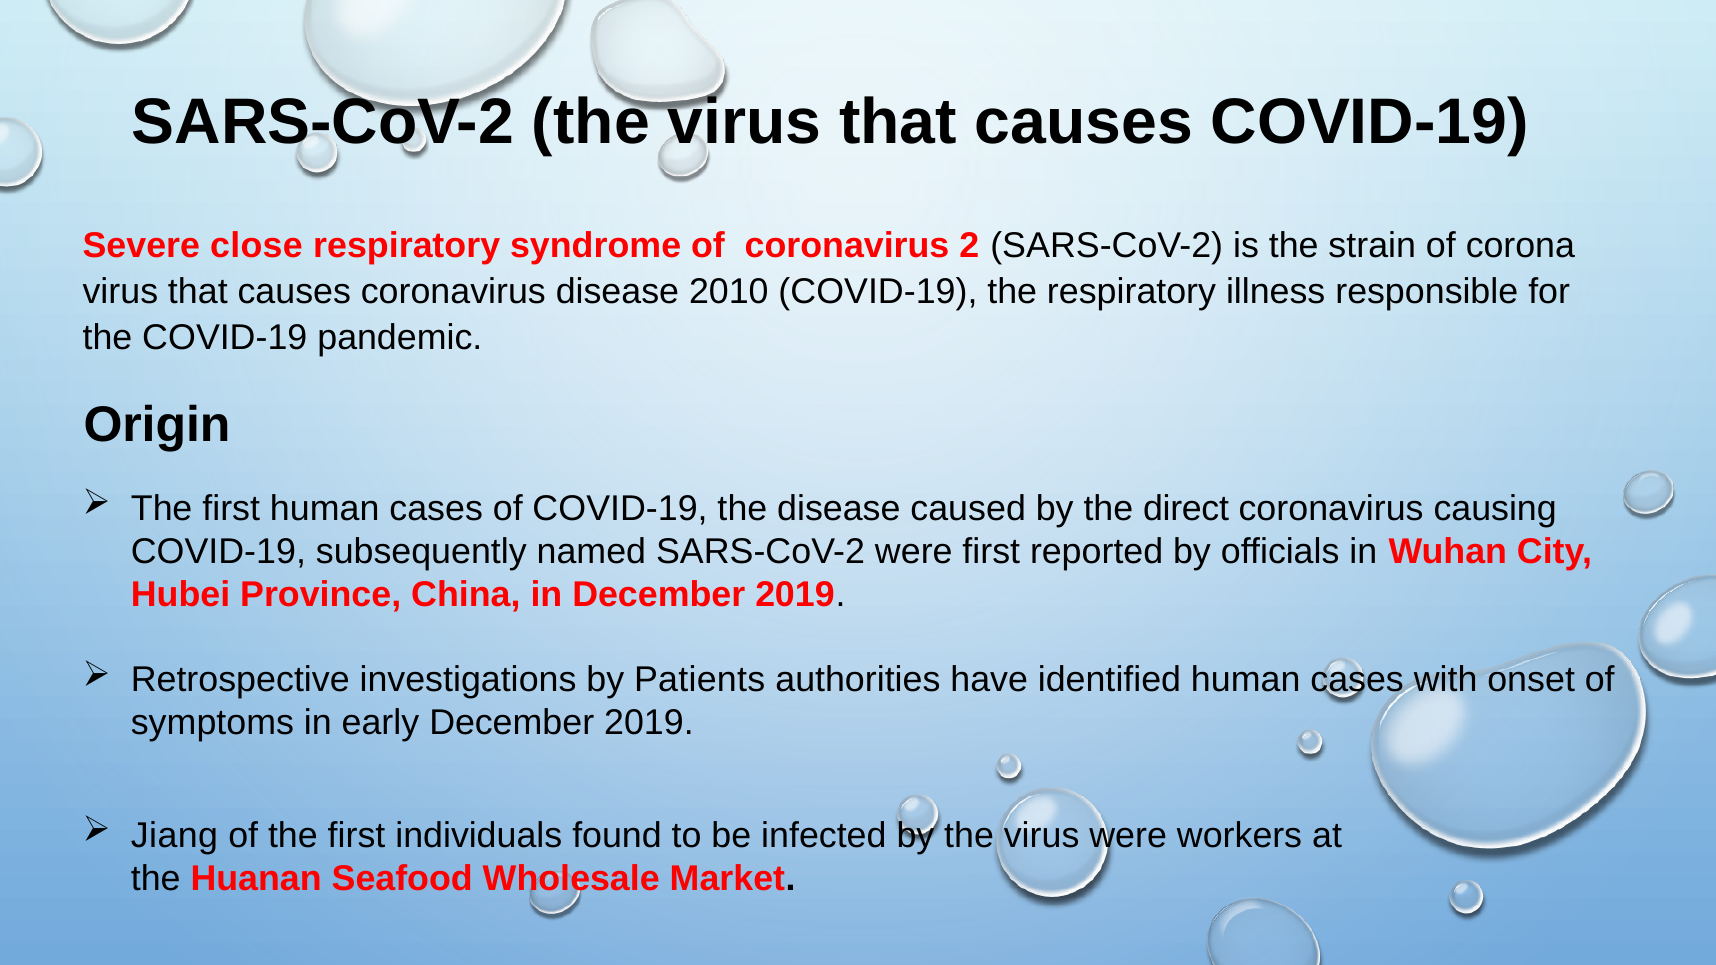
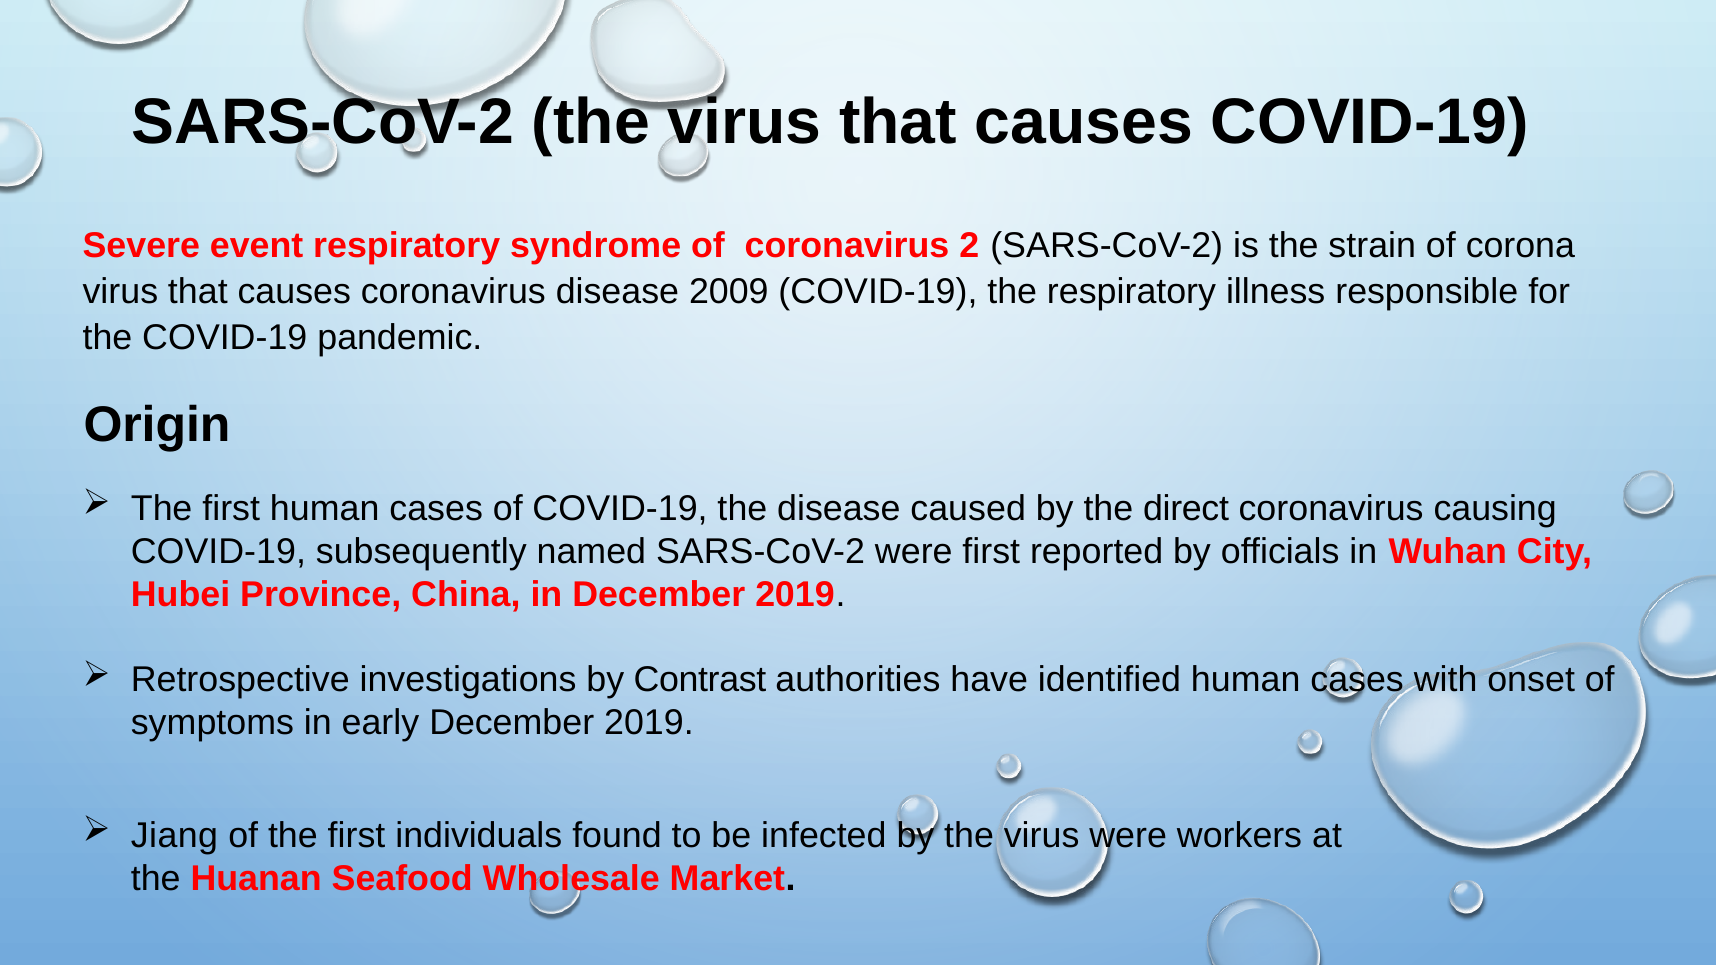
close: close -> event
2010: 2010 -> 2009
Patients: Patients -> Contrast
